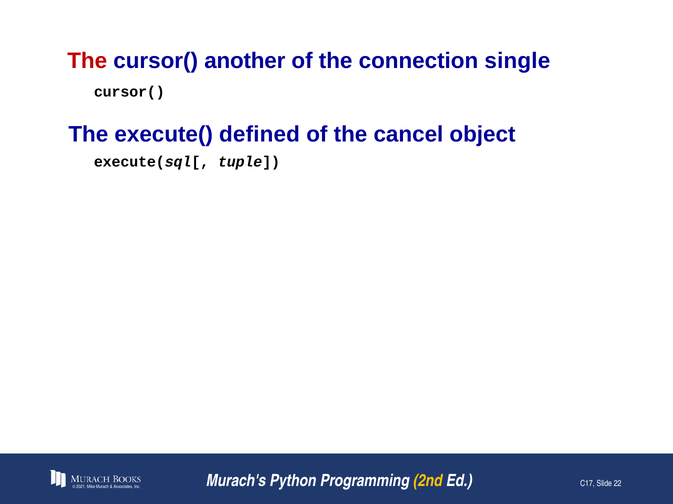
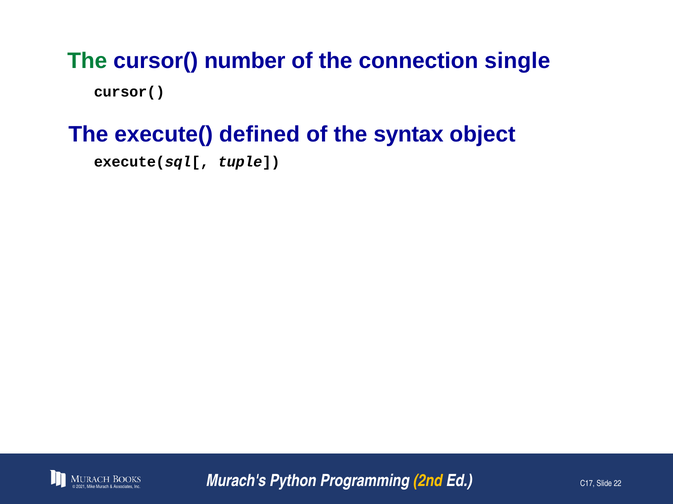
The at (87, 61) colour: red -> green
another: another -> number
cancel: cancel -> syntax
